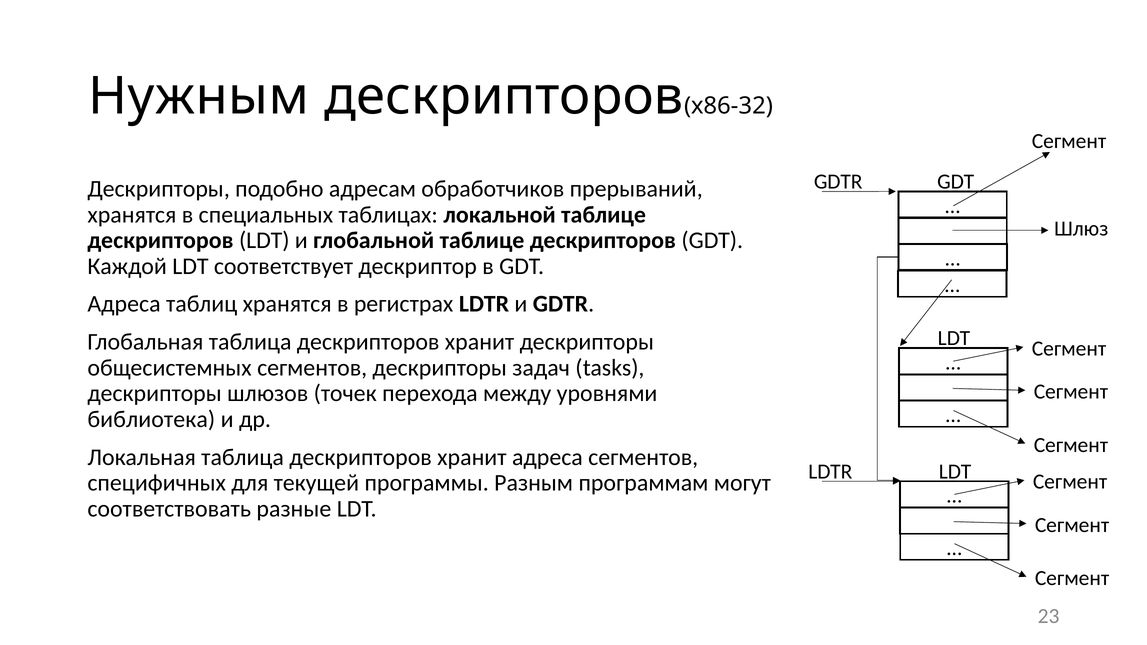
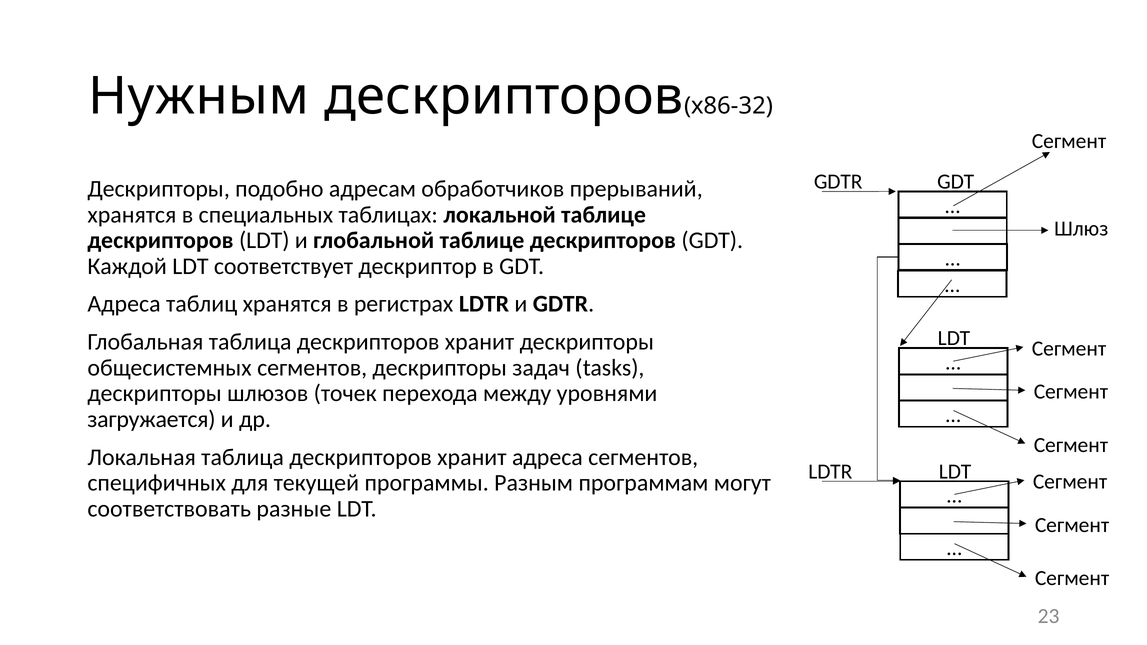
библиотека: библиотека -> загружается
